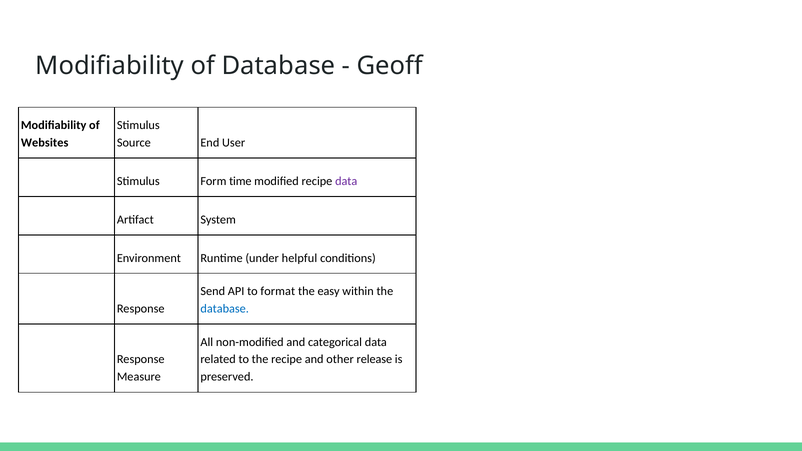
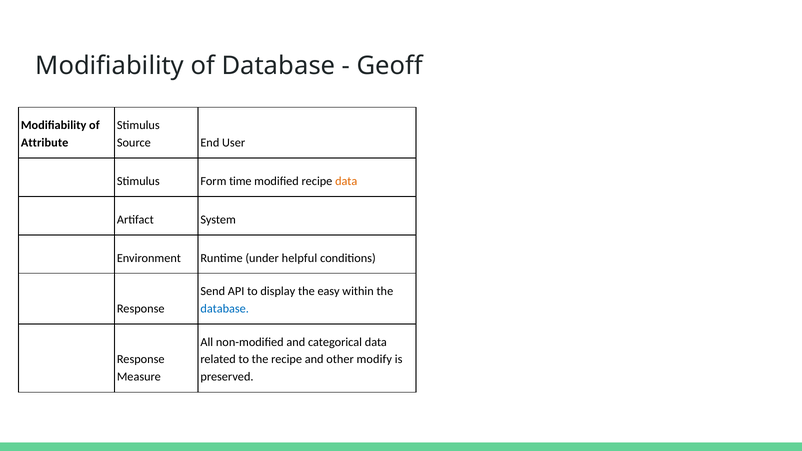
Websites: Websites -> Attribute
data at (346, 181) colour: purple -> orange
format: format -> display
release: release -> modify
